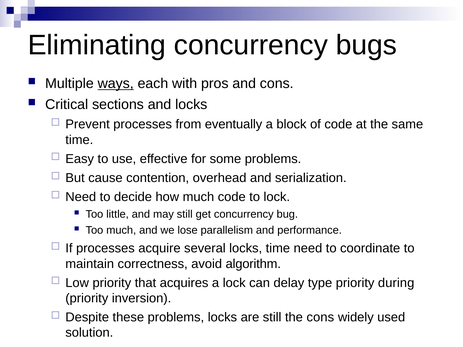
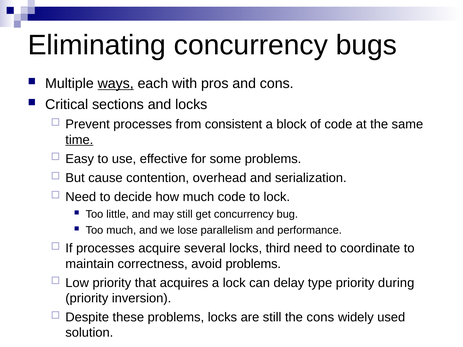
eventually: eventually -> consistent
time at (79, 140) underline: none -> present
locks time: time -> third
avoid algorithm: algorithm -> problems
